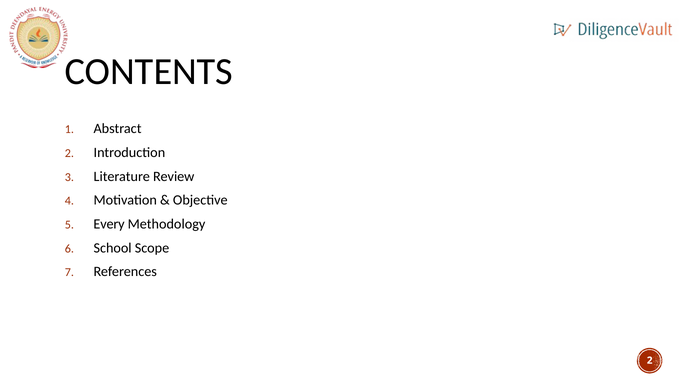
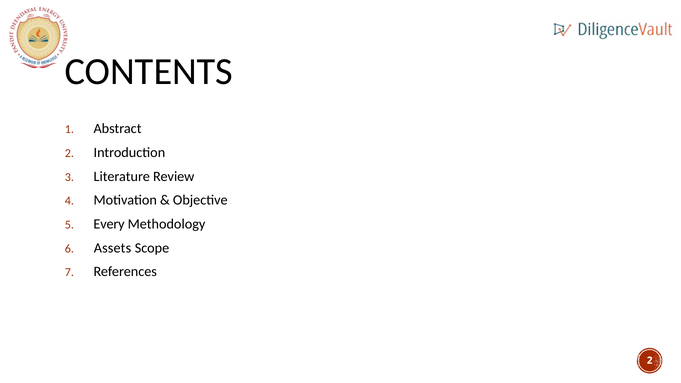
School: School -> Assets
